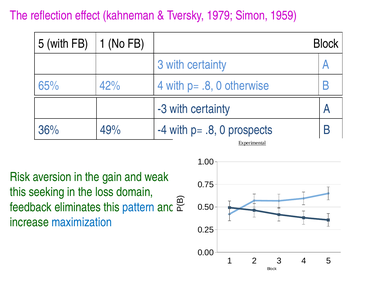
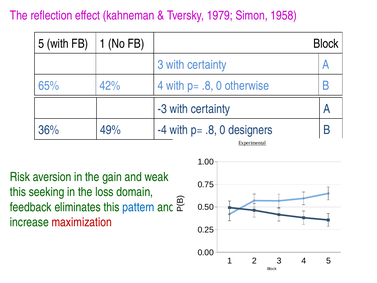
1959: 1959 -> 1958
prospects: prospects -> designers
maximization colour: blue -> red
